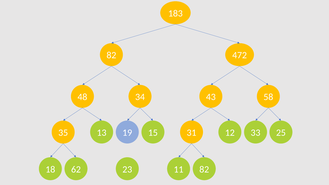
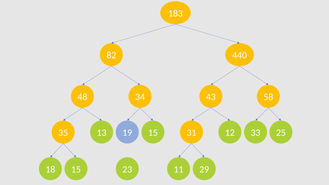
472: 472 -> 440
18 62: 62 -> 15
11 82: 82 -> 29
